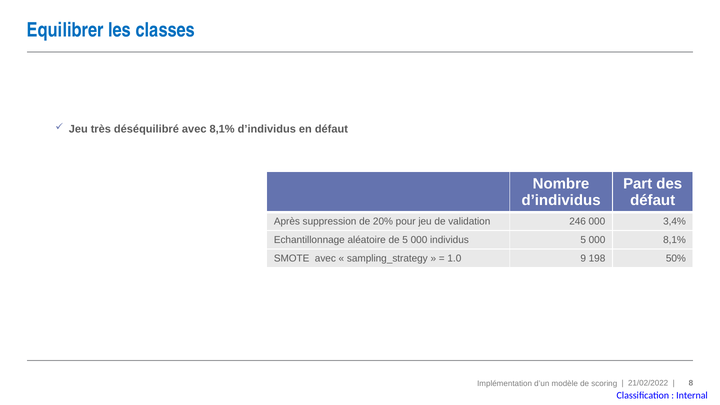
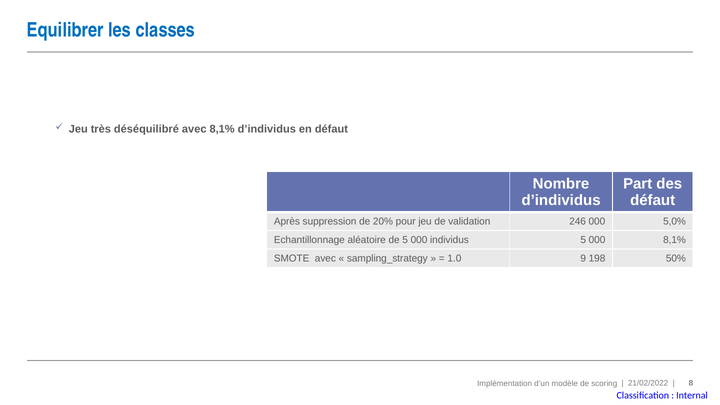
3,4%: 3,4% -> 5,0%
